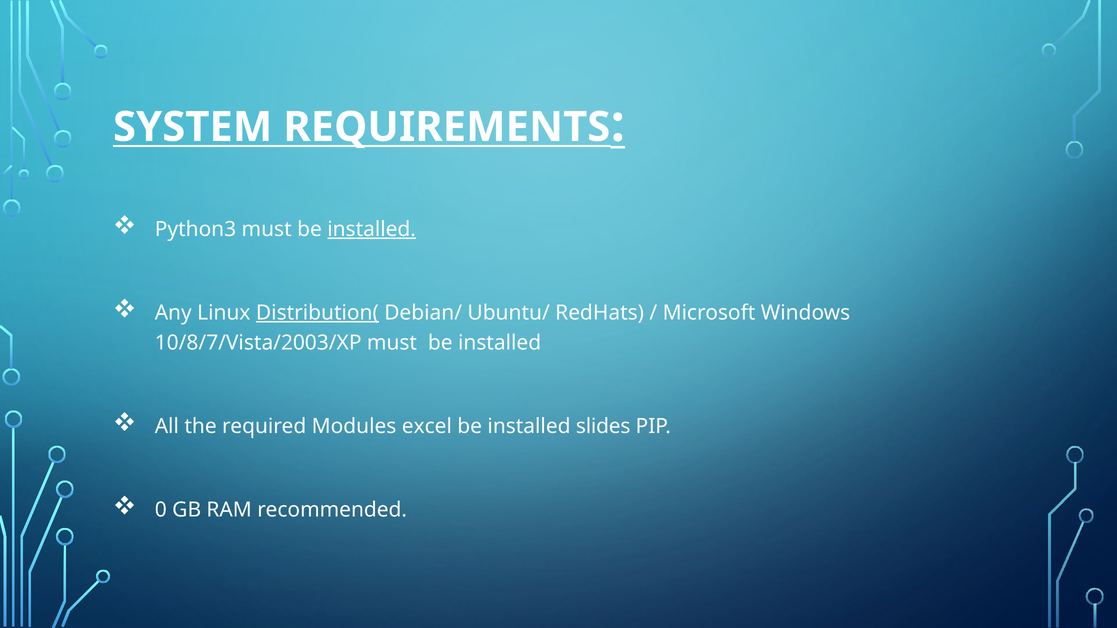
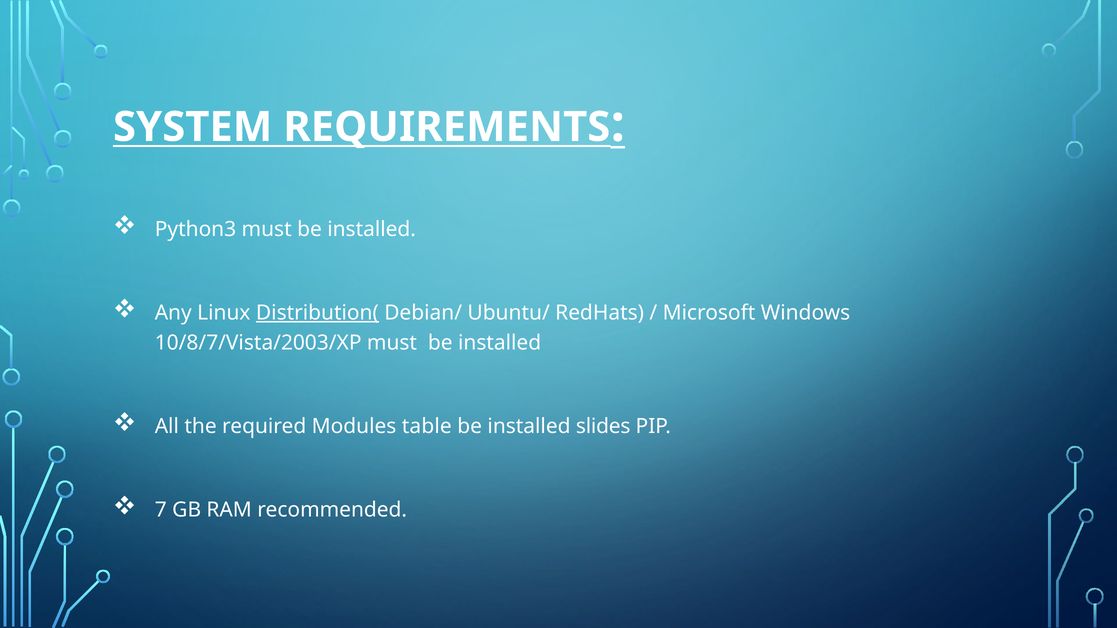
installed at (372, 229) underline: present -> none
excel: excel -> table
0: 0 -> 7
